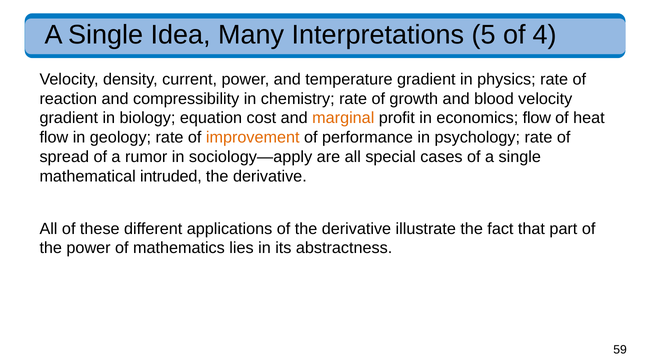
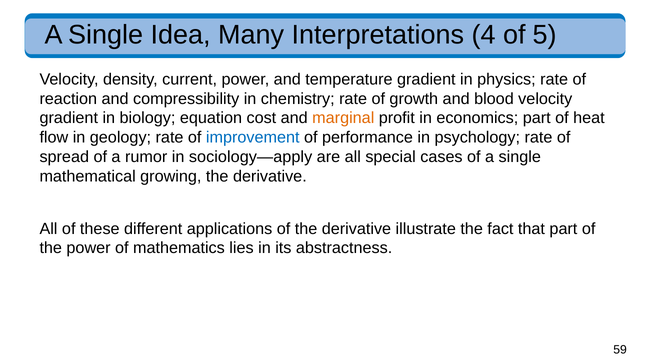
5: 5 -> 4
4: 4 -> 5
economics flow: flow -> part
improvement colour: orange -> blue
intruded: intruded -> growing
